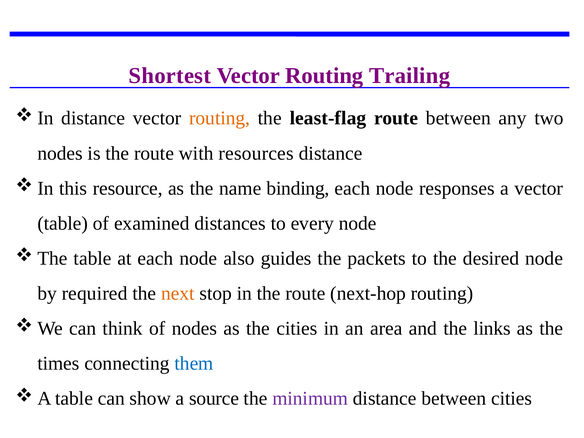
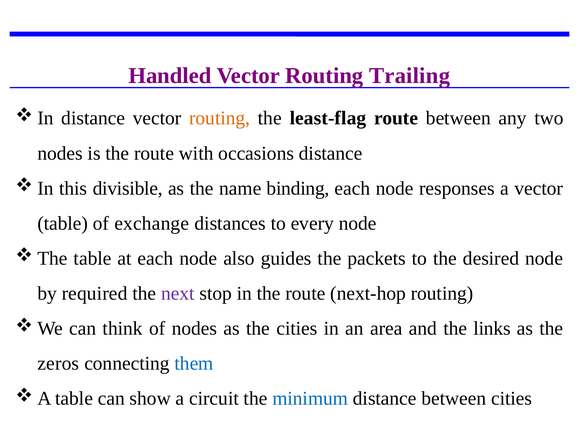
Shortest: Shortest -> Handled
resources: resources -> occasions
resource: resource -> divisible
examined: examined -> exchange
next colour: orange -> purple
times: times -> zeros
source: source -> circuit
minimum colour: purple -> blue
